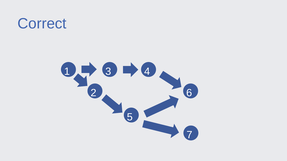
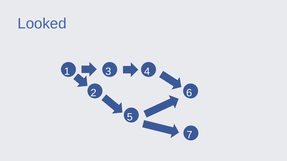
Correct: Correct -> Looked
